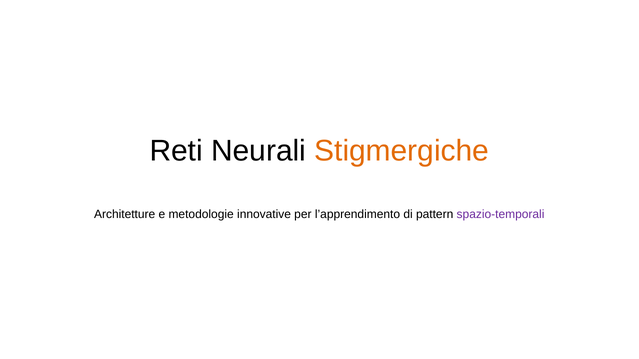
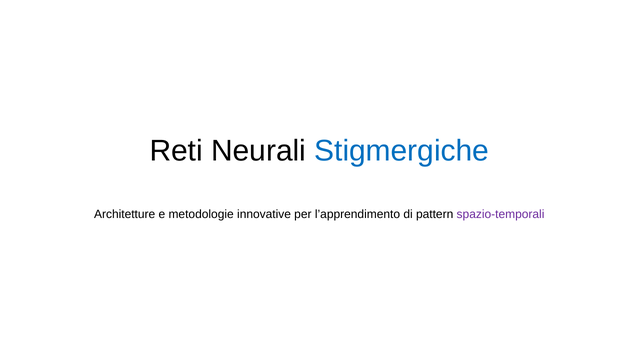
Stigmergiche colour: orange -> blue
